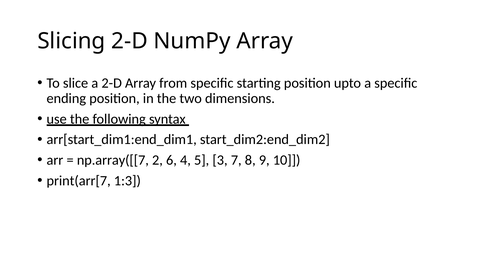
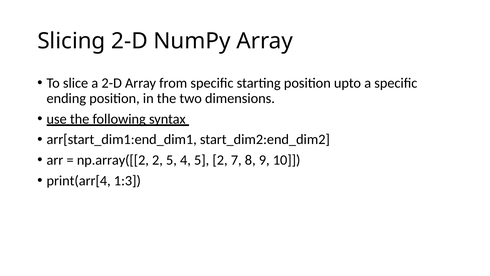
np.array([[7: np.array([[7 -> np.array([[2
2 6: 6 -> 5
5 3: 3 -> 2
print(arr[7: print(arr[7 -> print(arr[4
